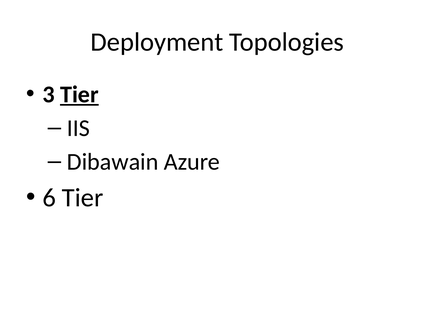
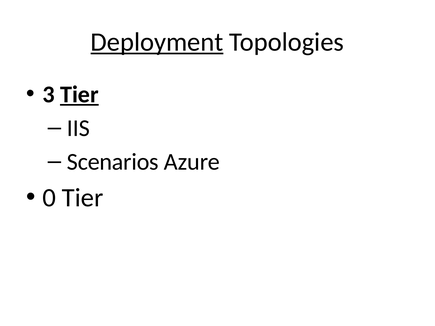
Deployment underline: none -> present
Dibawain: Dibawain -> Scenarios
6: 6 -> 0
